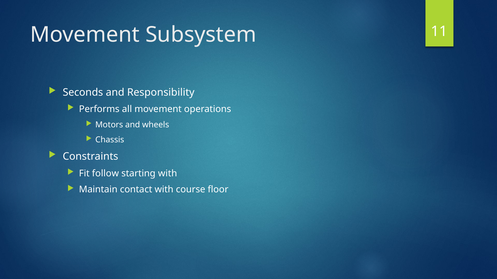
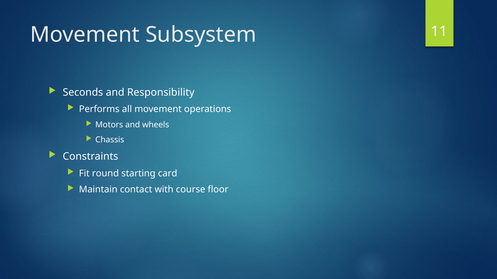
follow: follow -> round
starting with: with -> card
